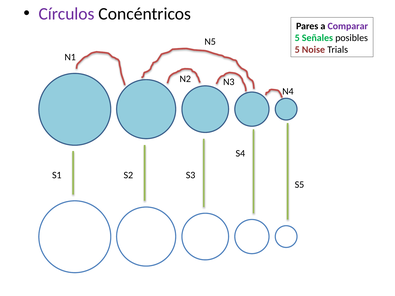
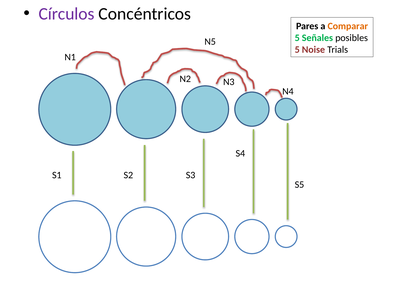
Comparar colour: purple -> orange
